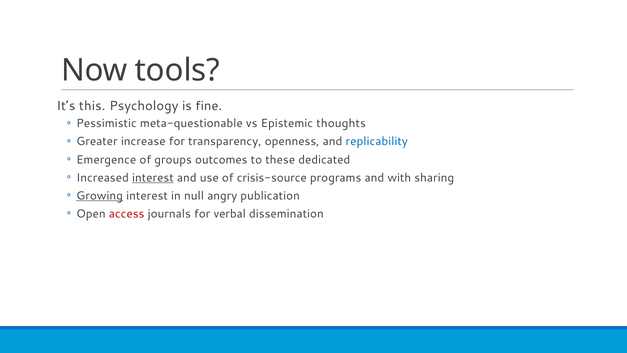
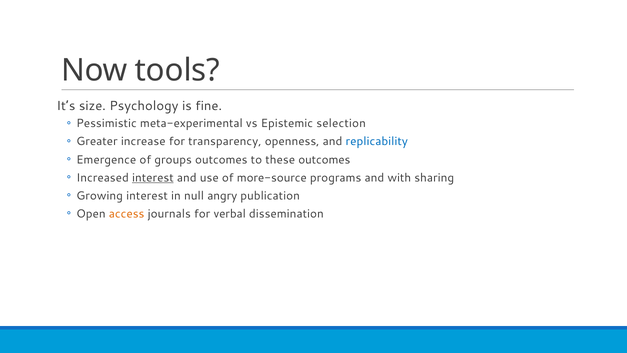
this: this -> size
meta-questionable: meta-questionable -> meta-experimental
thoughts: thoughts -> selection
these dedicated: dedicated -> outcomes
crisis-source: crisis-source -> more-source
Growing underline: present -> none
access colour: red -> orange
